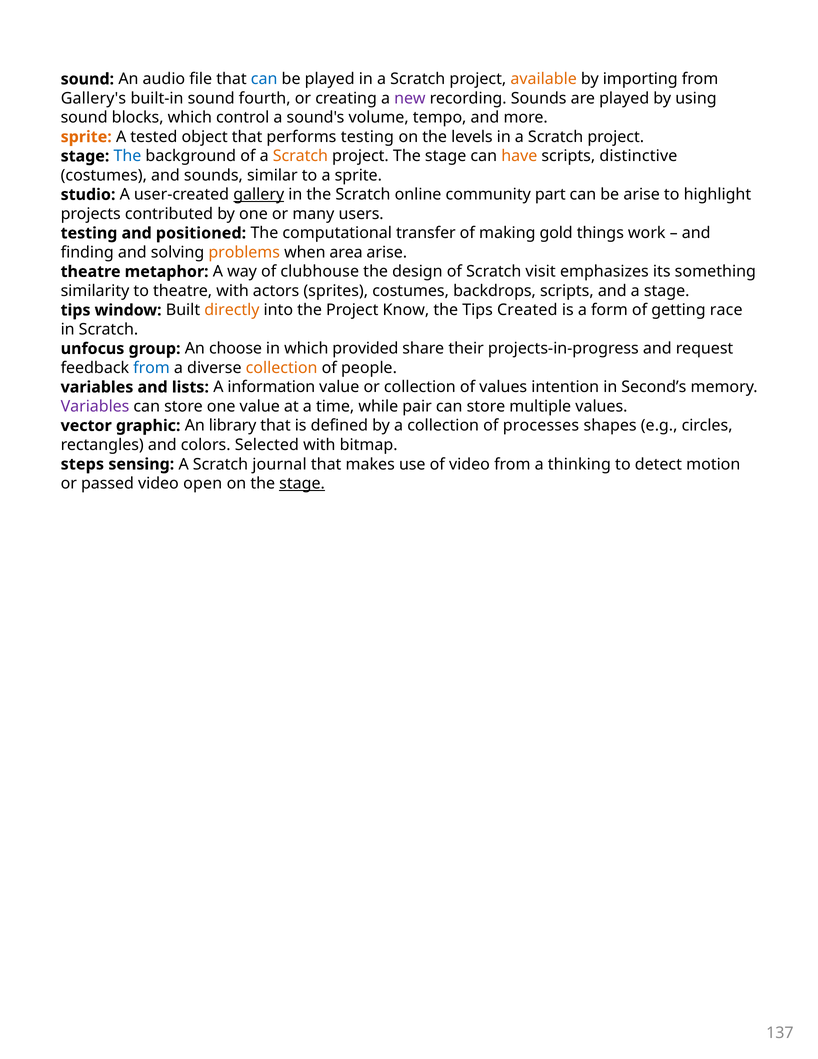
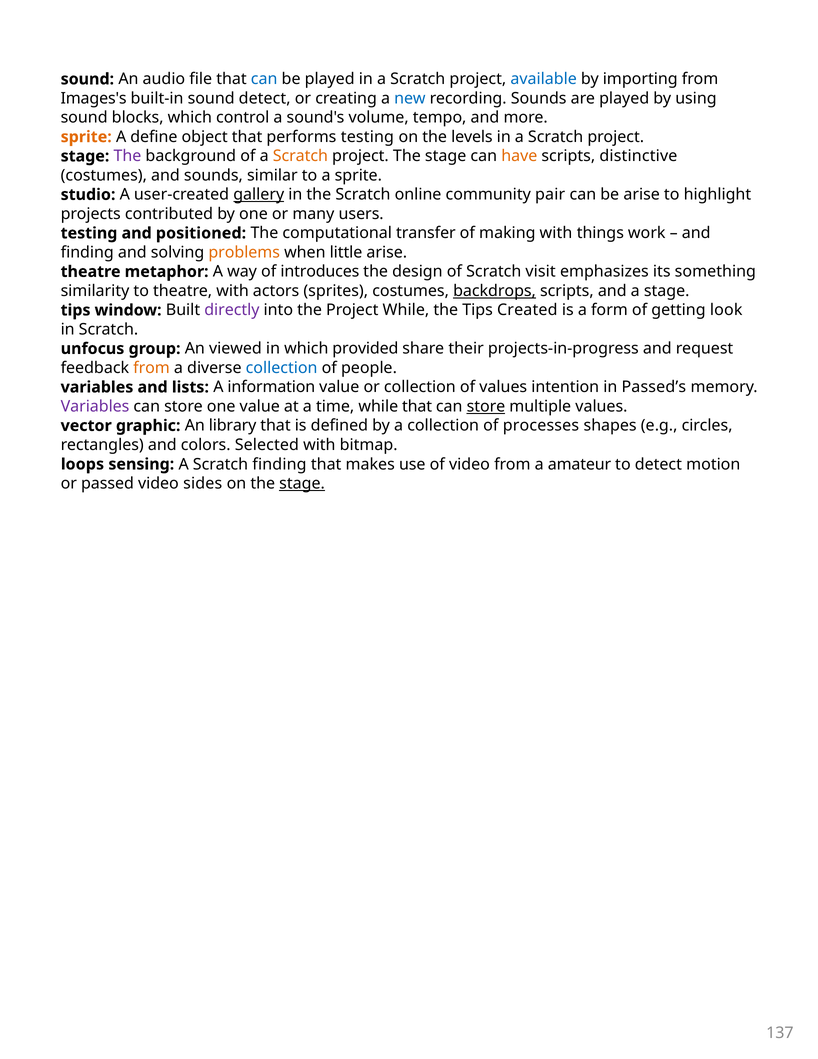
available colour: orange -> blue
Gallery's: Gallery's -> Images's
sound fourth: fourth -> detect
new colour: purple -> blue
tested: tested -> define
The at (127, 156) colour: blue -> purple
part: part -> pair
making gold: gold -> with
area: area -> little
clubhouse: clubhouse -> introduces
backdrops underline: none -> present
directly colour: orange -> purple
Project Know: Know -> While
race: race -> look
choose: choose -> viewed
from at (152, 368) colour: blue -> orange
collection at (282, 368) colour: orange -> blue
Second’s: Second’s -> Passed’s
while pair: pair -> that
store at (486, 406) underline: none -> present
steps: steps -> loops
Scratch journal: journal -> finding
thinking: thinking -> amateur
open: open -> sides
